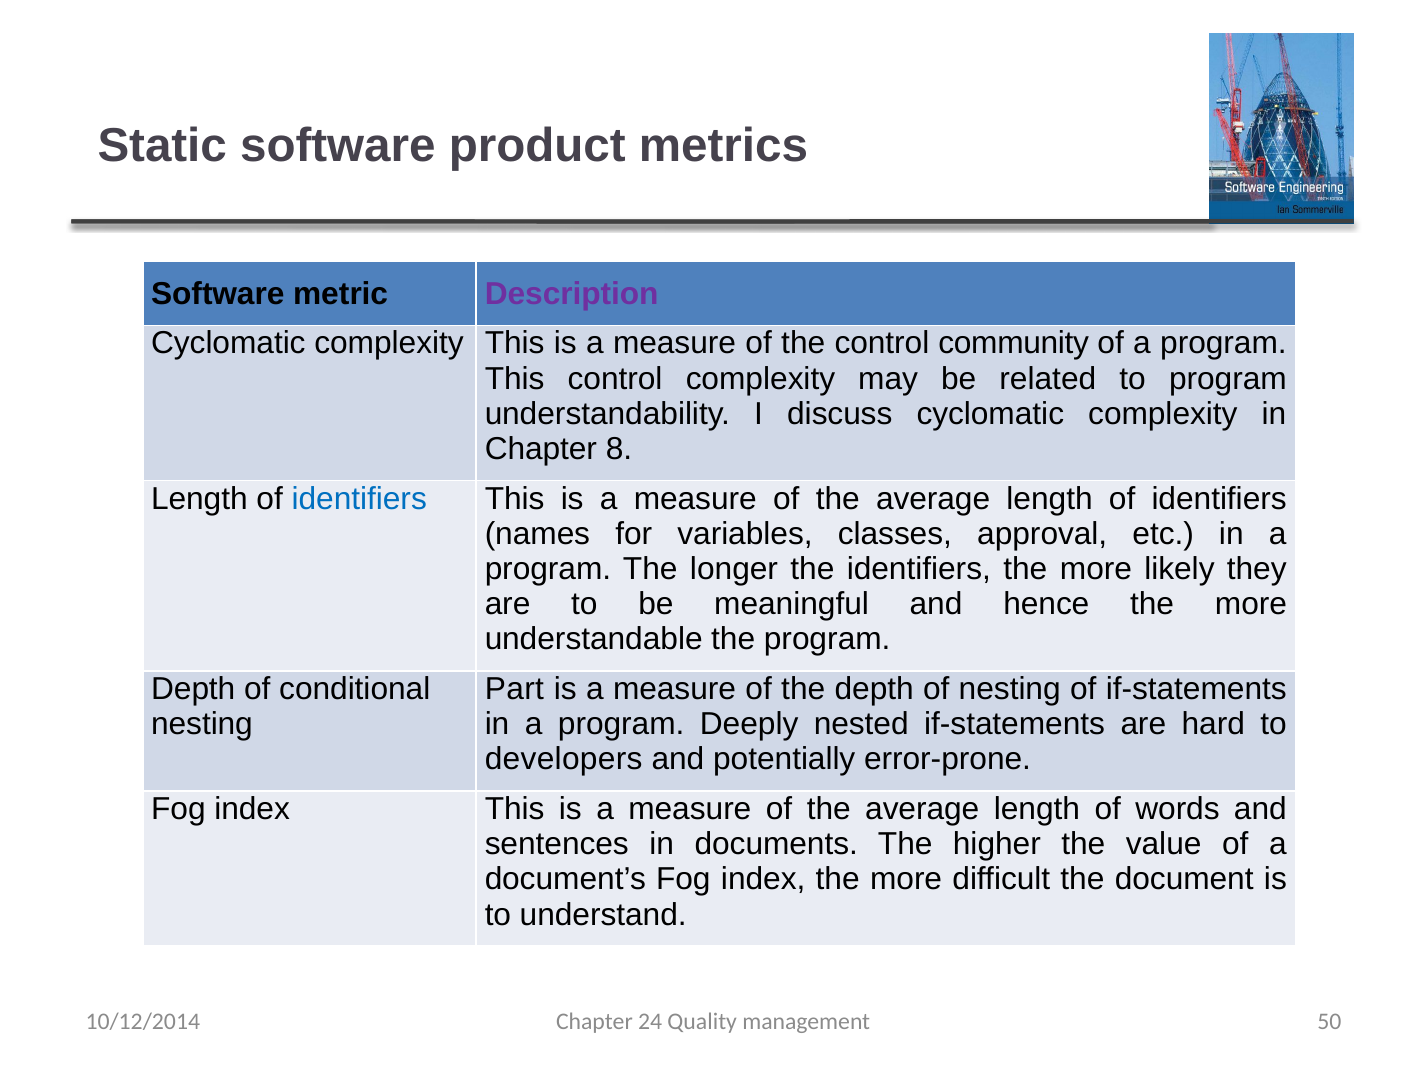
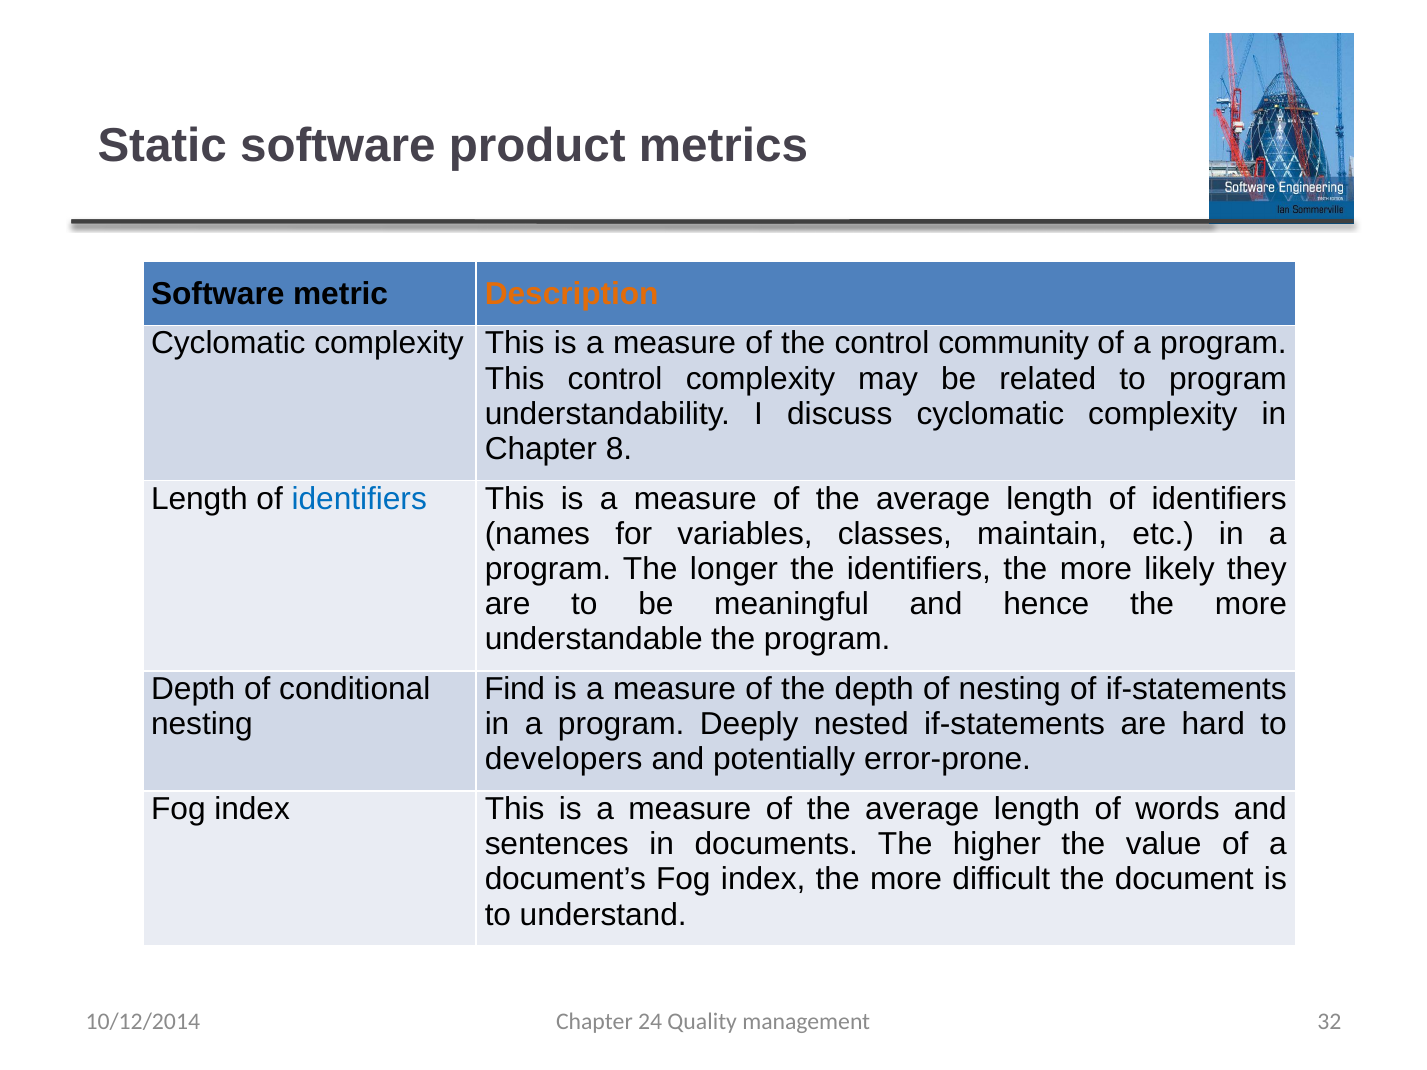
Description colour: purple -> orange
approval: approval -> maintain
Part: Part -> Find
50: 50 -> 32
